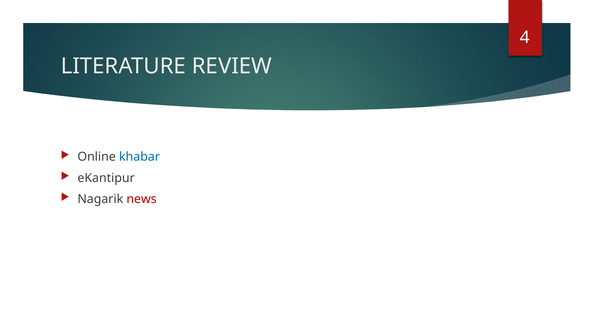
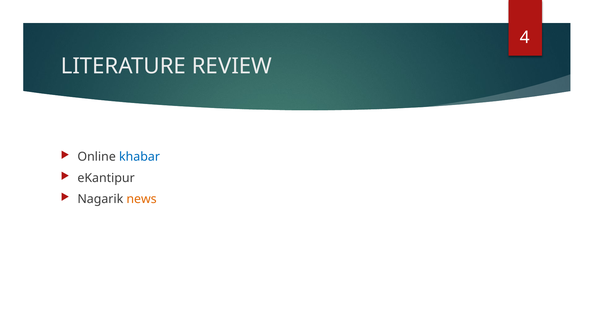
news colour: red -> orange
